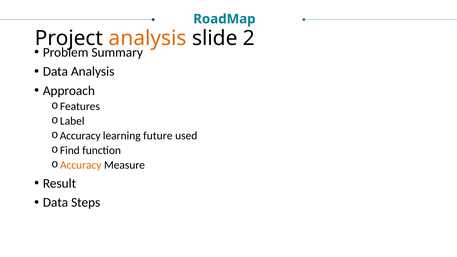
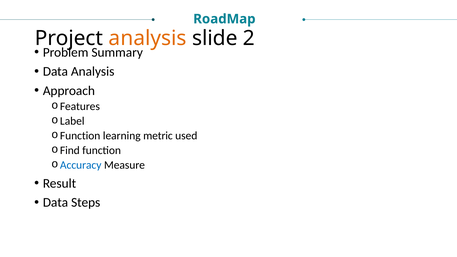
Accuracy at (80, 136): Accuracy -> Function
future: future -> metric
Accuracy at (81, 165) colour: orange -> blue
